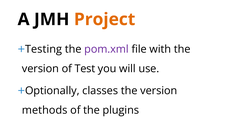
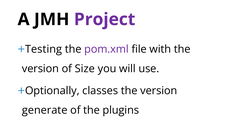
Project colour: orange -> purple
Test: Test -> Size
methods: methods -> generate
